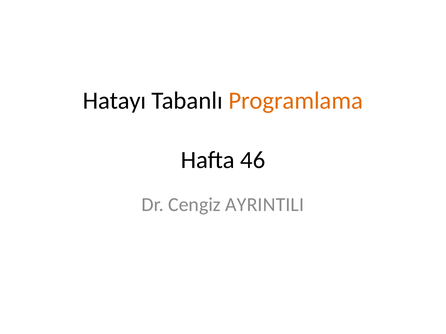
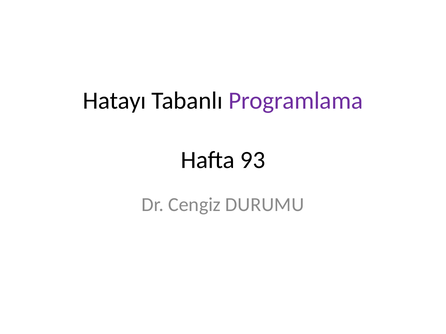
Programlama colour: orange -> purple
46: 46 -> 93
AYRINTILI: AYRINTILI -> DURUMU
